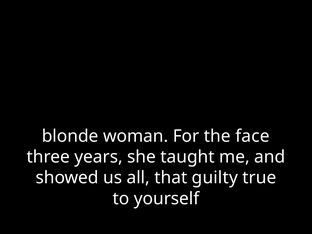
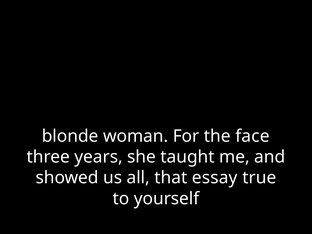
guilty: guilty -> essay
